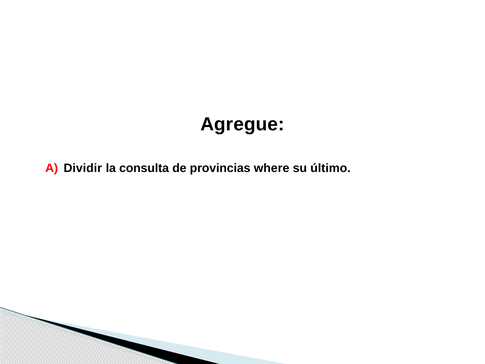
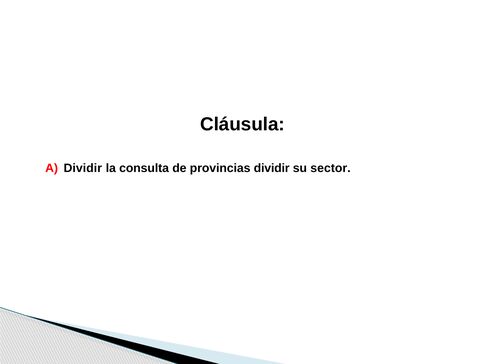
Agregue: Agregue -> Cláusula
provincias where: where -> dividir
último: último -> sector
